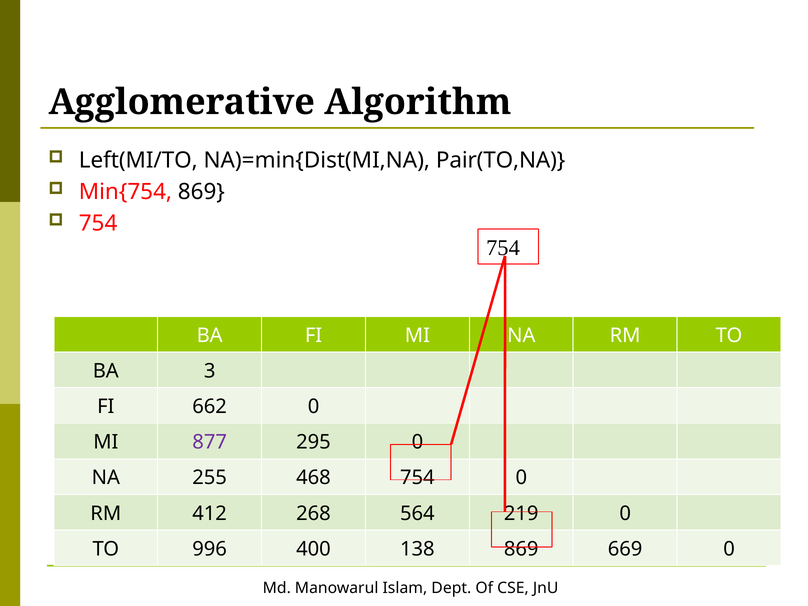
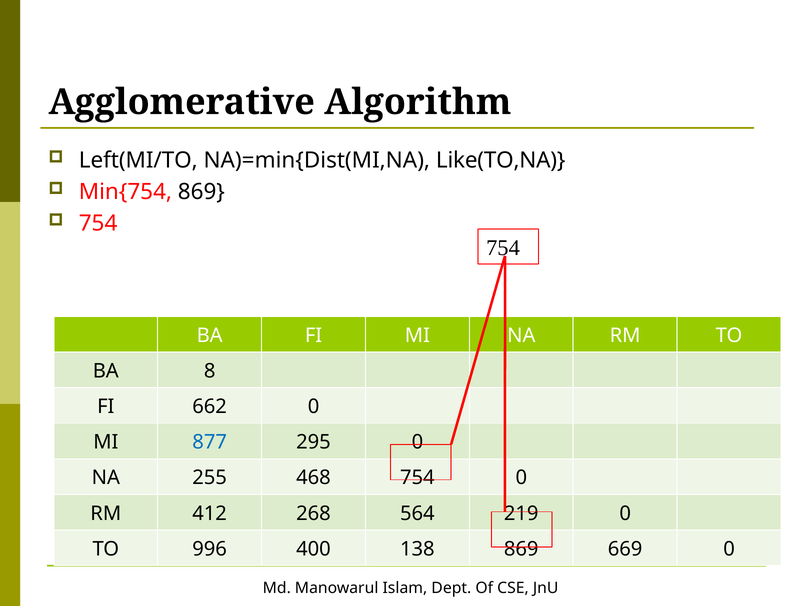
Pair(TO,NA: Pair(TO,NA -> Like(TO,NA
3: 3 -> 8
877 colour: purple -> blue
